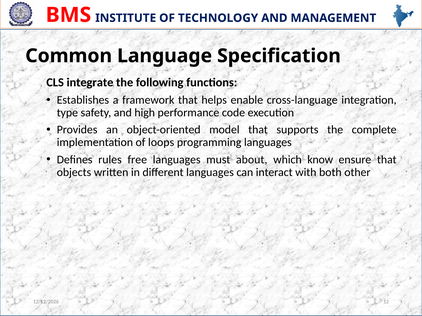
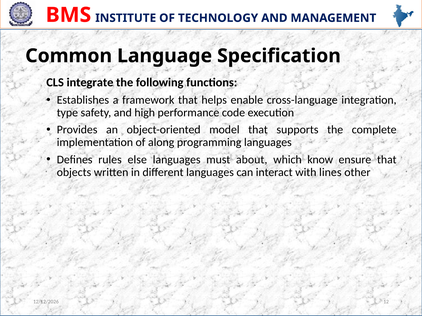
loops: loops -> along
free: free -> else
both: both -> lines
